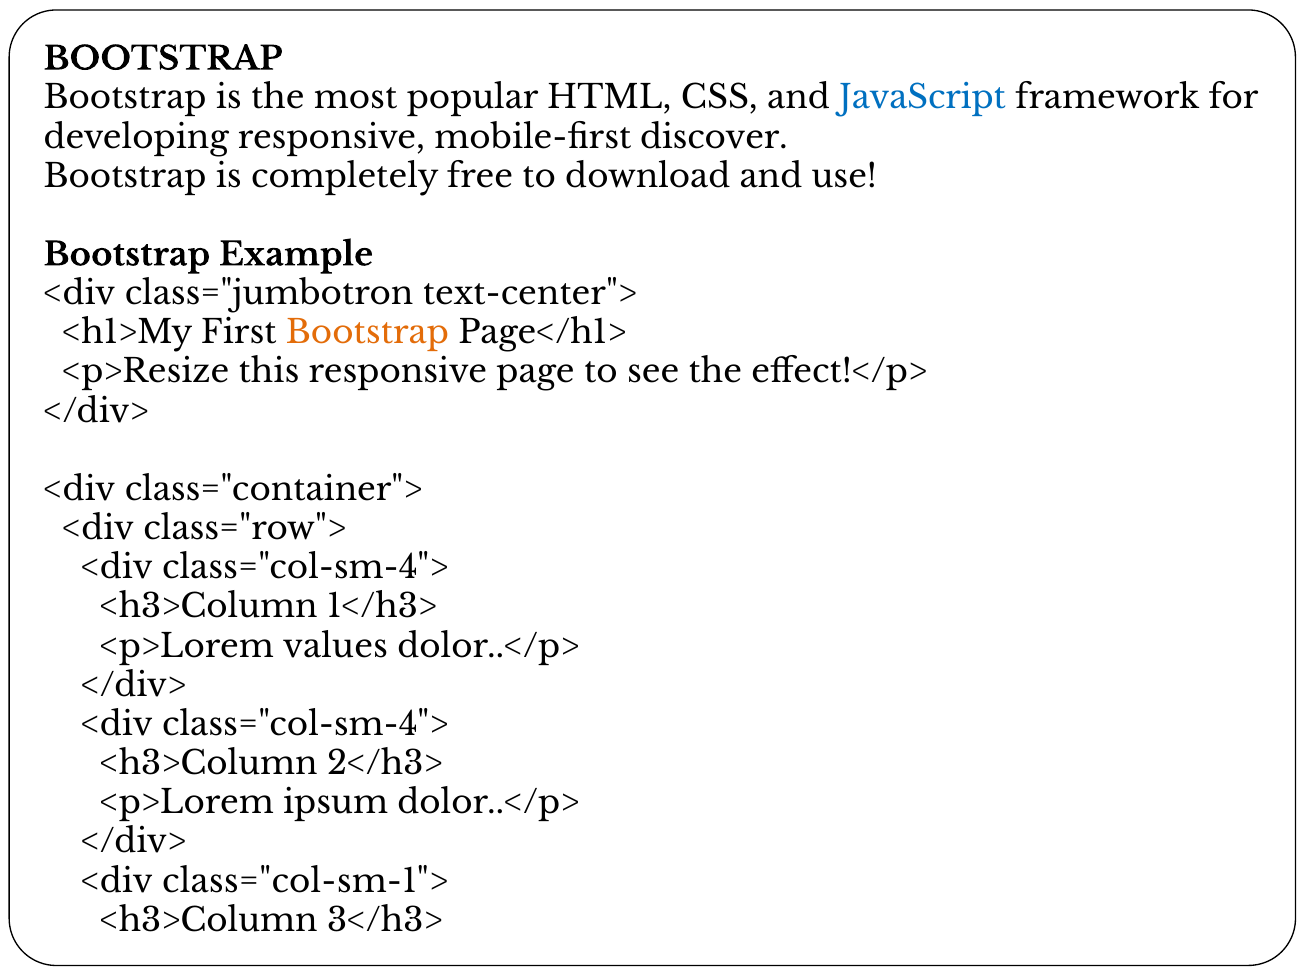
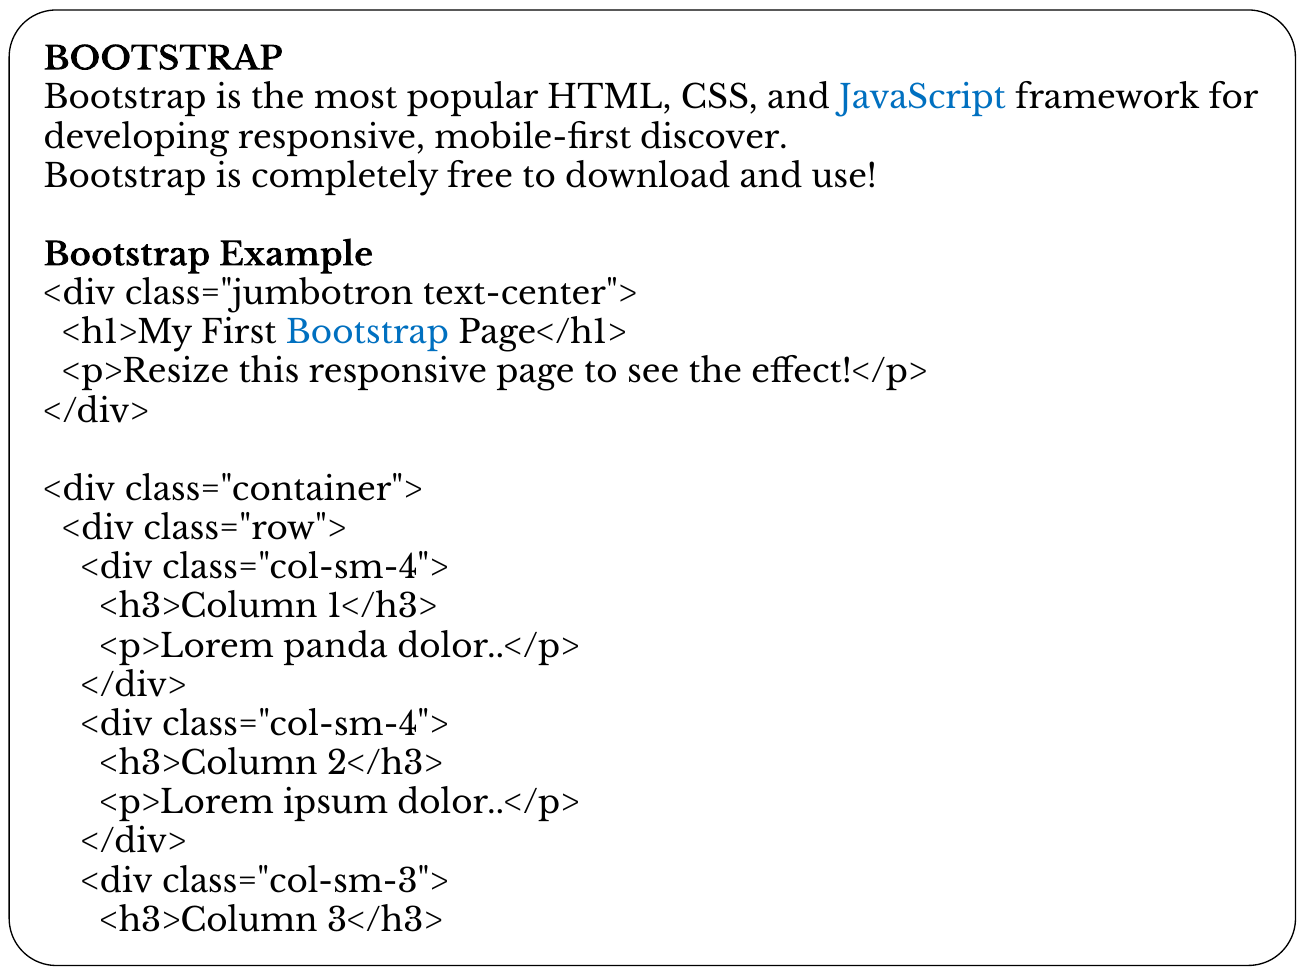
Bootstrap at (367, 333) colour: orange -> blue
values: values -> panda
class="col-sm-1">: class="col-sm-1"> -> class="col-sm-3">
